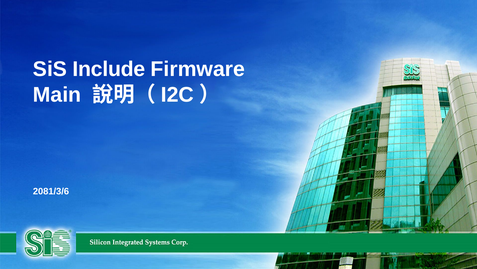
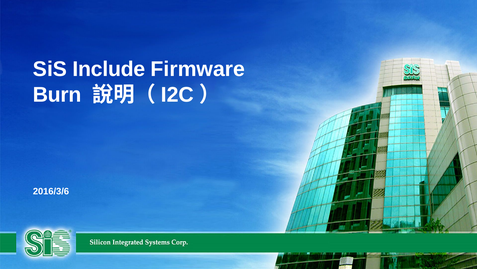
Main: Main -> Burn
2081/3/6: 2081/3/6 -> 2016/3/6
